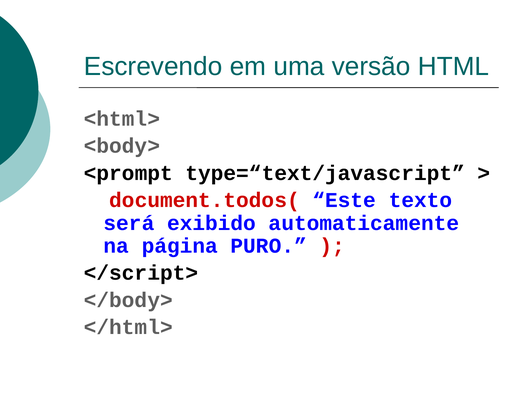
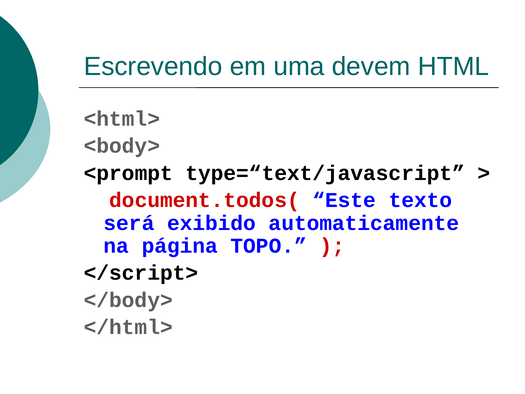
versão: versão -> devem
PURO: PURO -> TOPO
